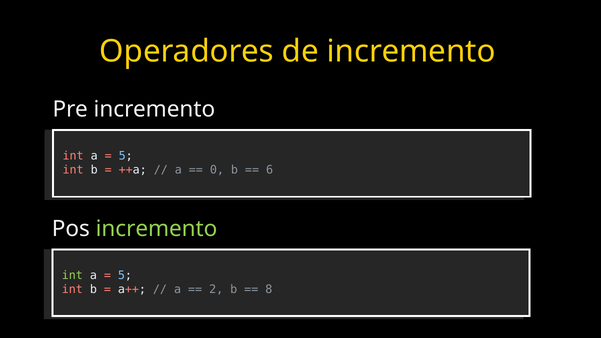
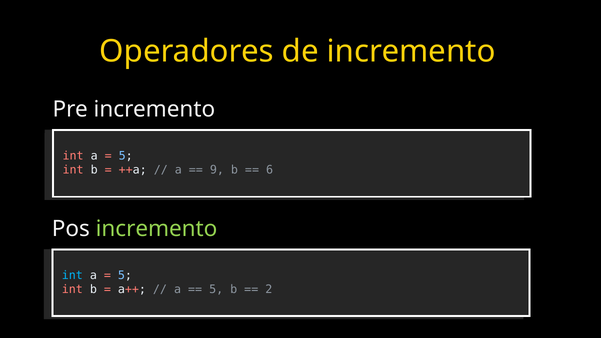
0: 0 -> 9
int at (72, 275) colour: light green -> light blue
2 at (216, 289): 2 -> 5
8: 8 -> 2
